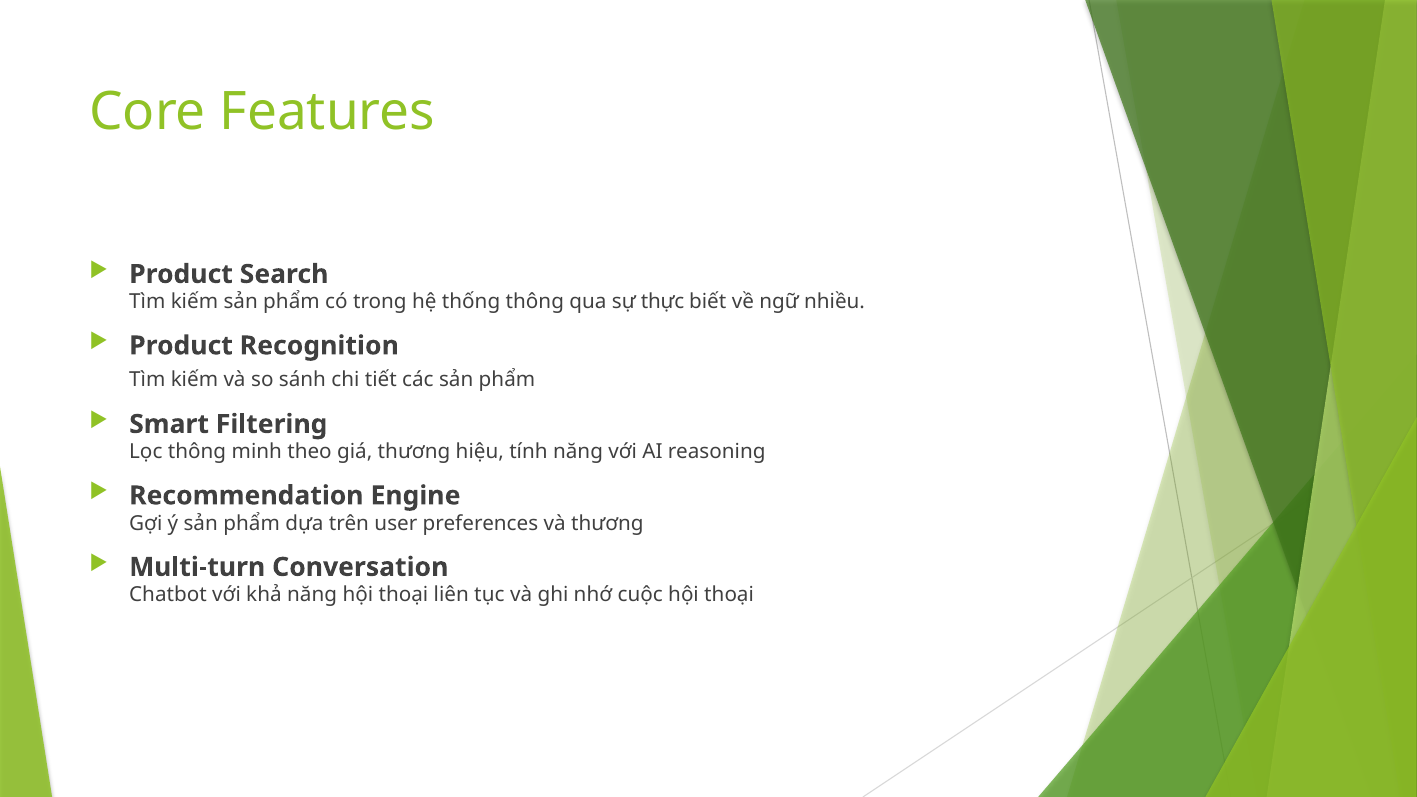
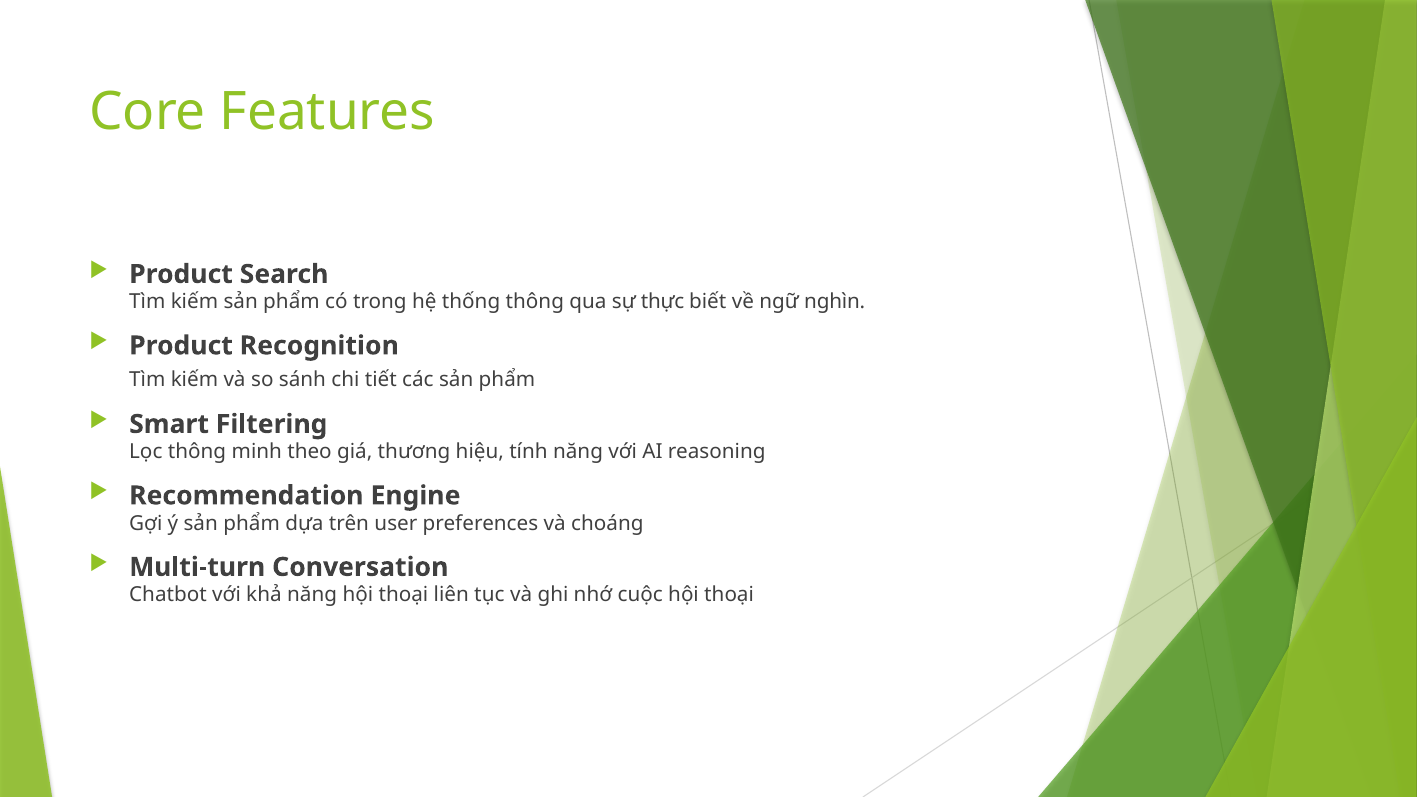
nhiều: nhiều -> nghìn
và thương: thương -> choáng
